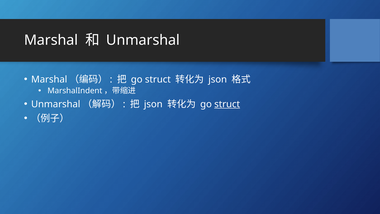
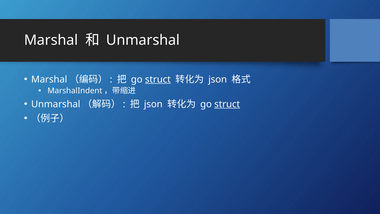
struct at (158, 79) underline: none -> present
